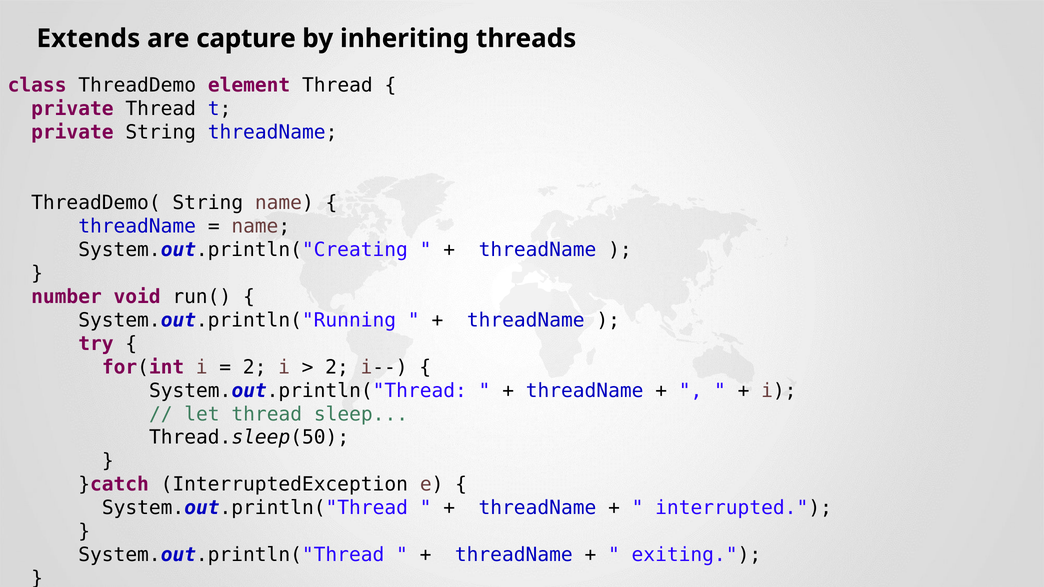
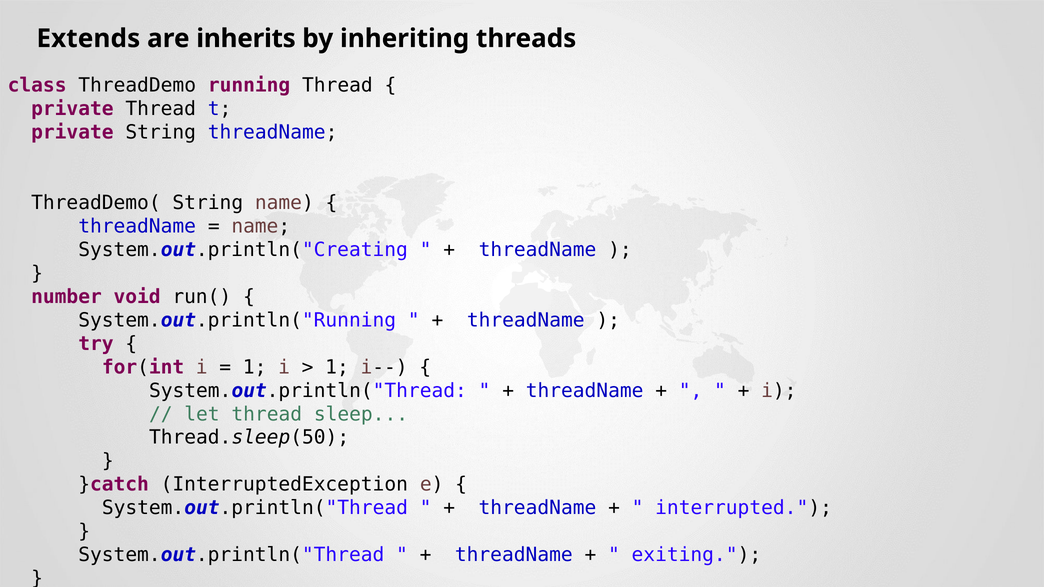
capture: capture -> inherits
element: element -> running
2 at (255, 367): 2 -> 1
2 at (337, 367): 2 -> 1
